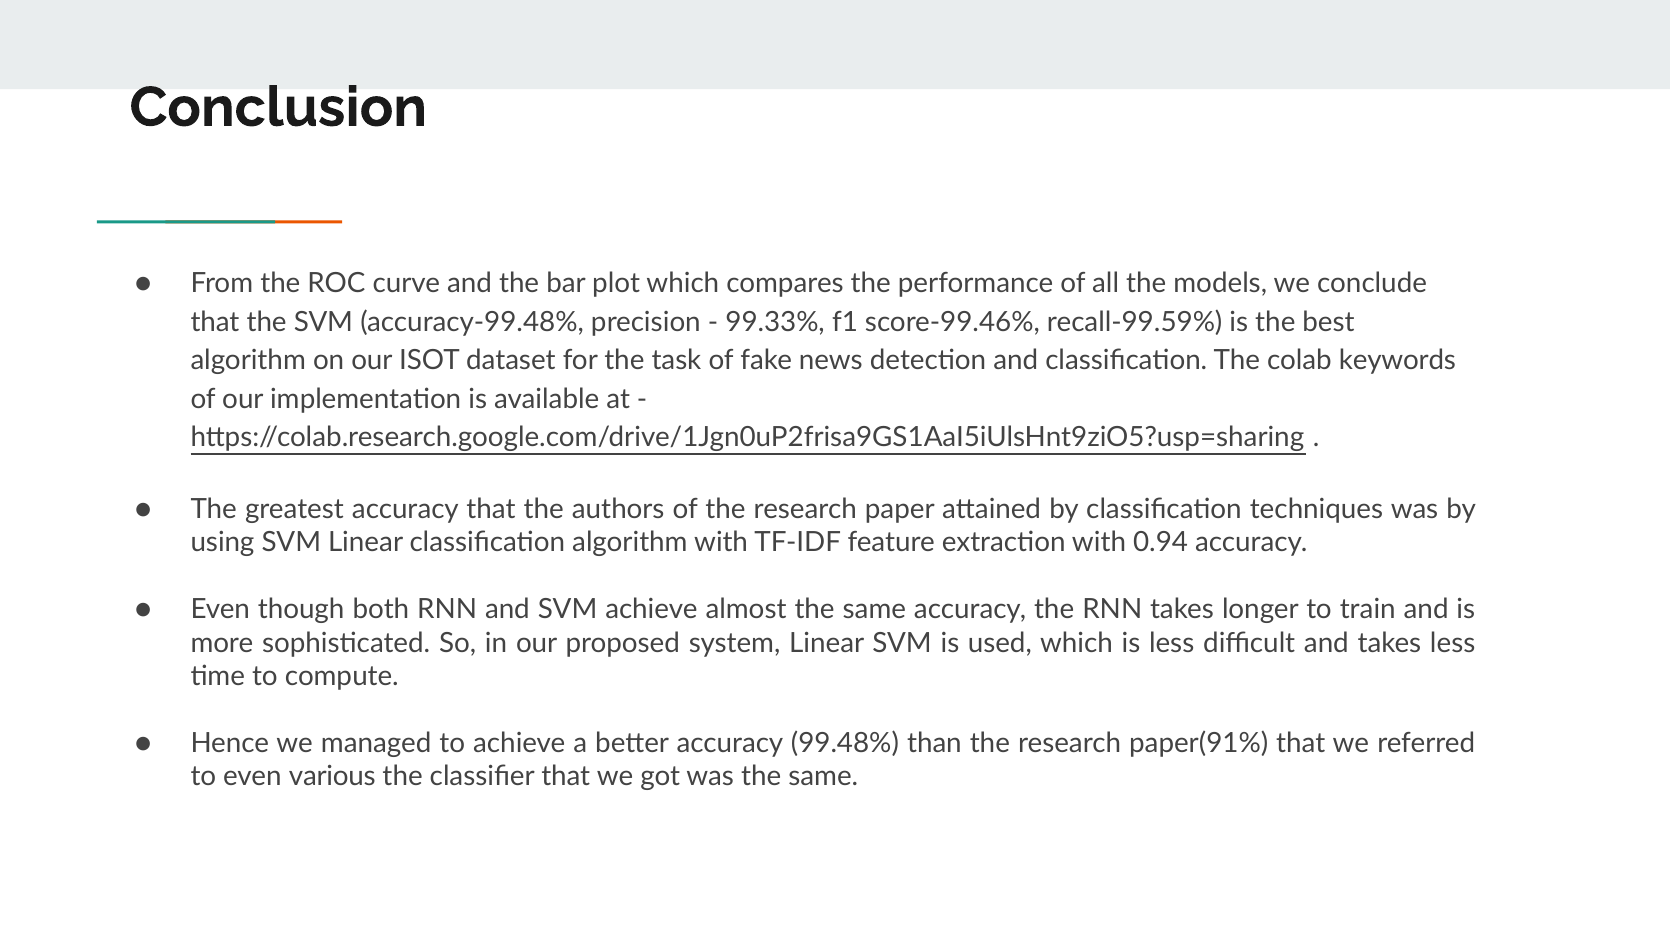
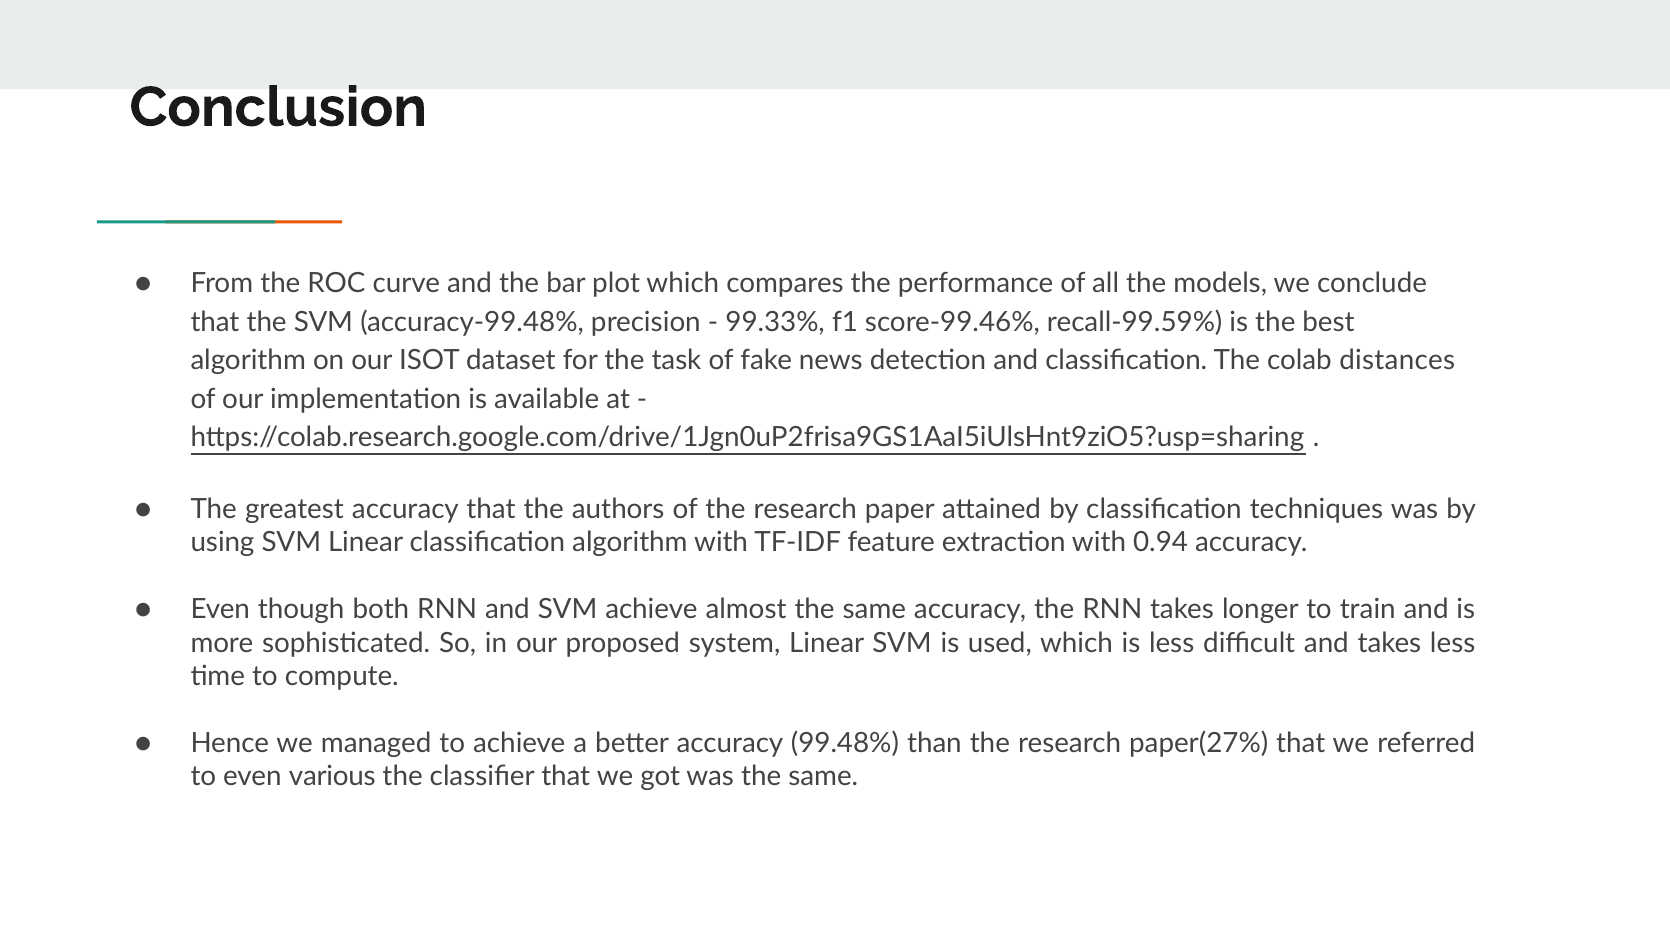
keywords: keywords -> distances
paper(91%: paper(91% -> paper(27%
